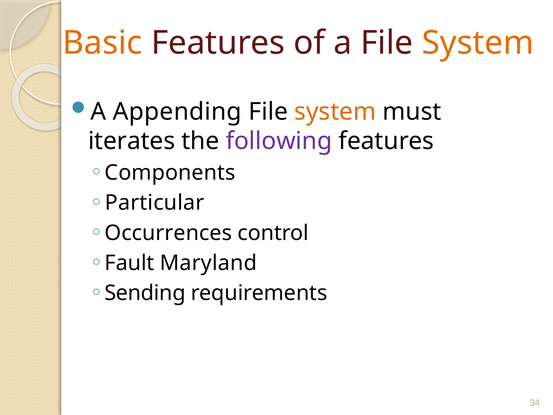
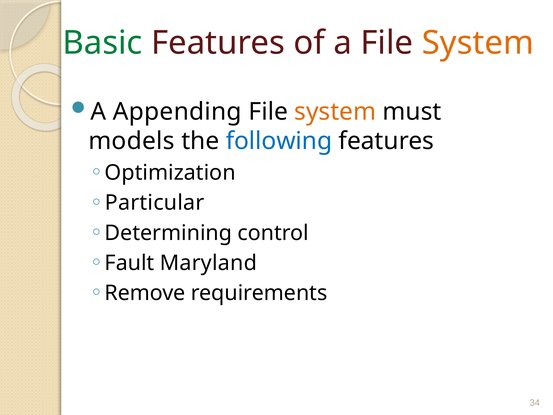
Basic colour: orange -> green
iterates: iterates -> models
following colour: purple -> blue
Components: Components -> Optimization
Occurrences: Occurrences -> Determining
Sending: Sending -> Remove
